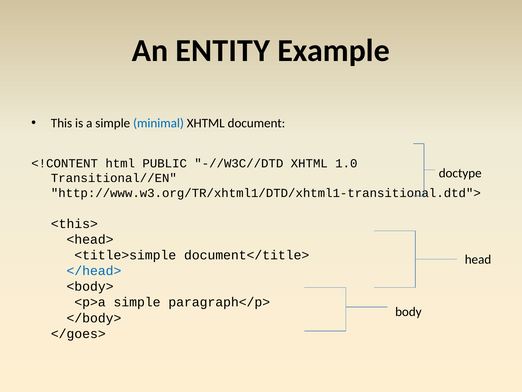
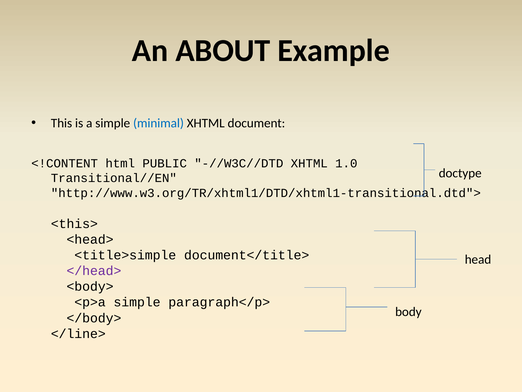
ENTITY: ENTITY -> ABOUT
</head> colour: blue -> purple
</goes>: </goes> -> </line>
